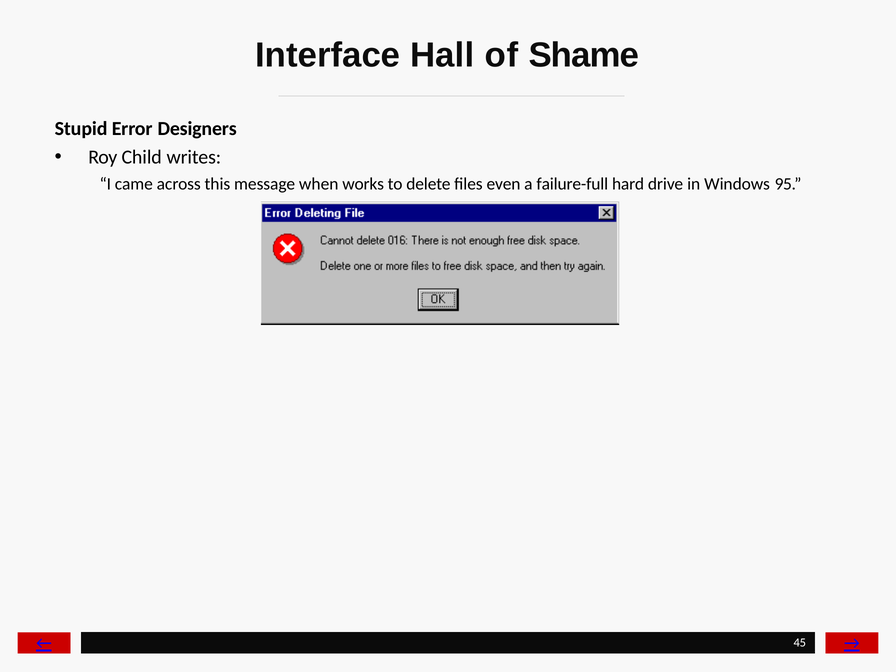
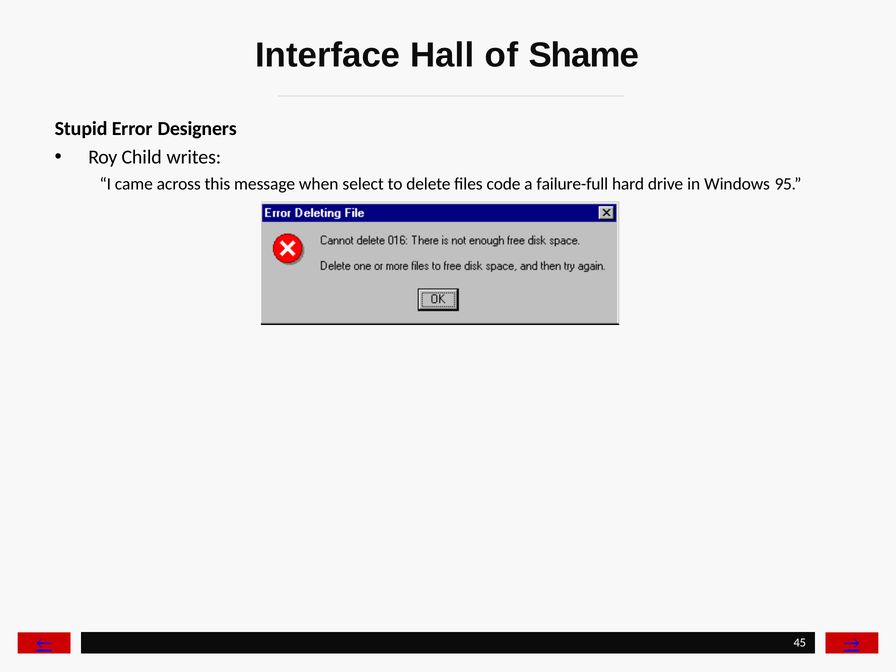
works: works -> select
even: even -> code
